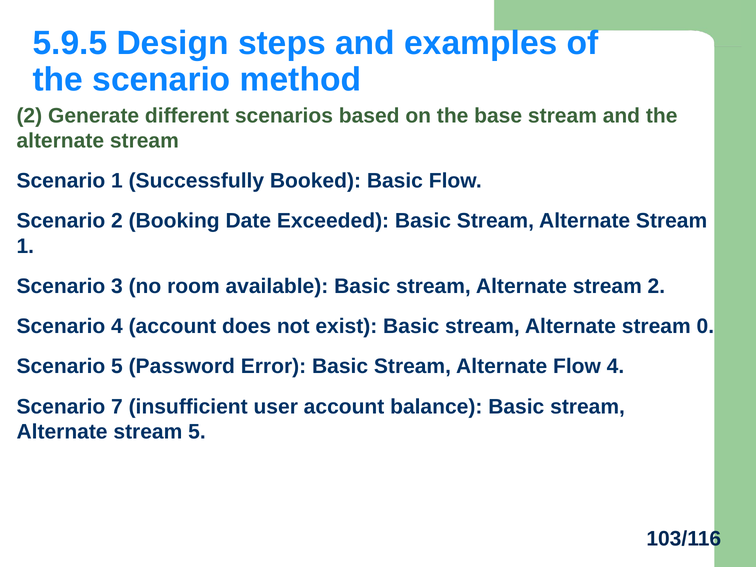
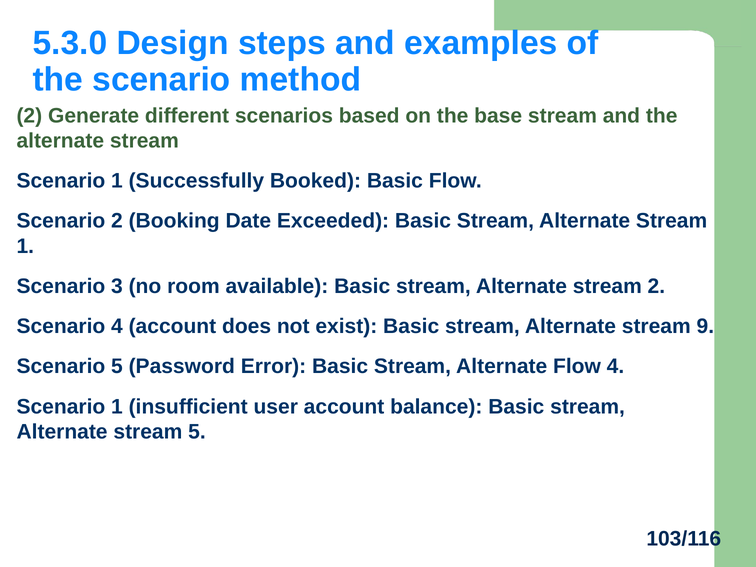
5.9.5: 5.9.5 -> 5.3.0
0: 0 -> 9
7 at (117, 407): 7 -> 1
